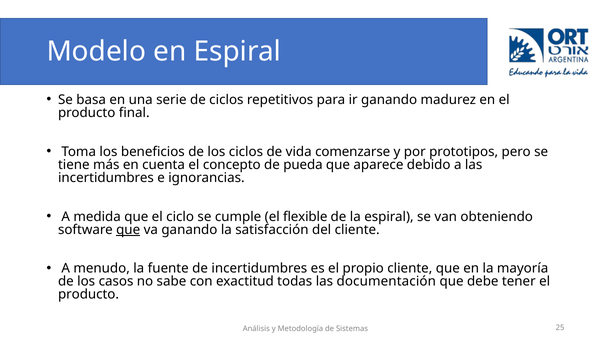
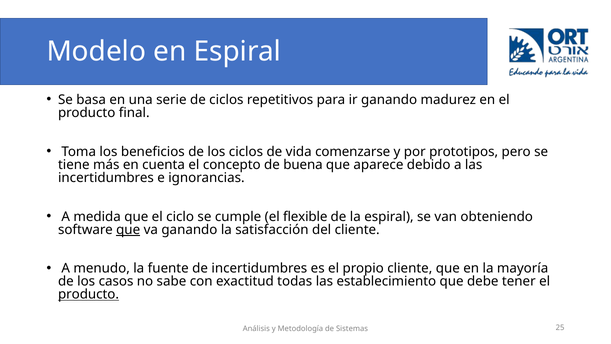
pueda: pueda -> buena
documentación: documentación -> establecimiento
producto at (89, 294) underline: none -> present
